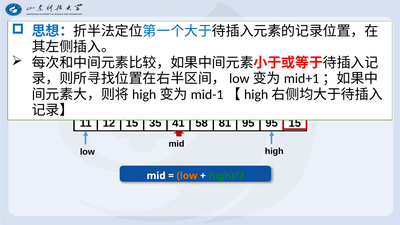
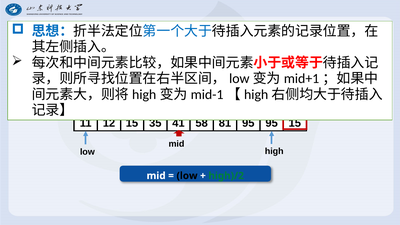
low at (187, 176) colour: orange -> black
